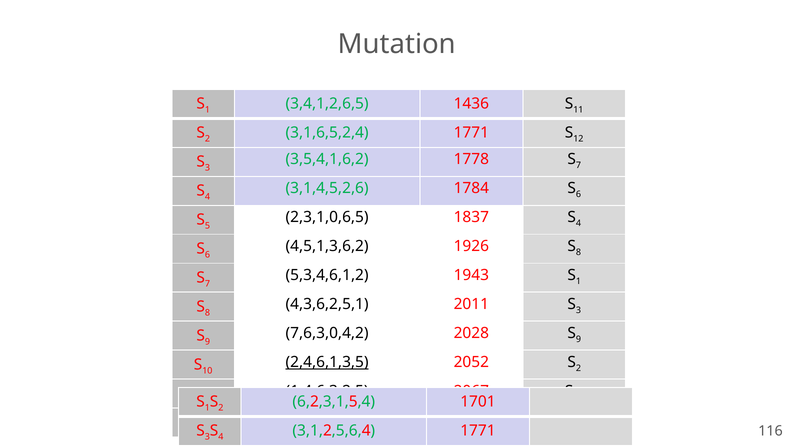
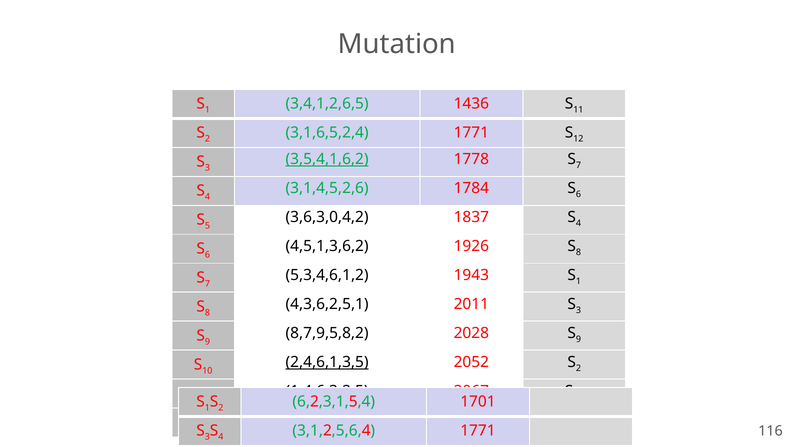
3,5,4,1,6,2 underline: none -> present
2,3,1,0,6,5: 2,3,1,0,6,5 -> 3,6,3,0,4,2
7,6,3,0,4,2: 7,6,3,0,4,2 -> 8,7,9,5,8,2
